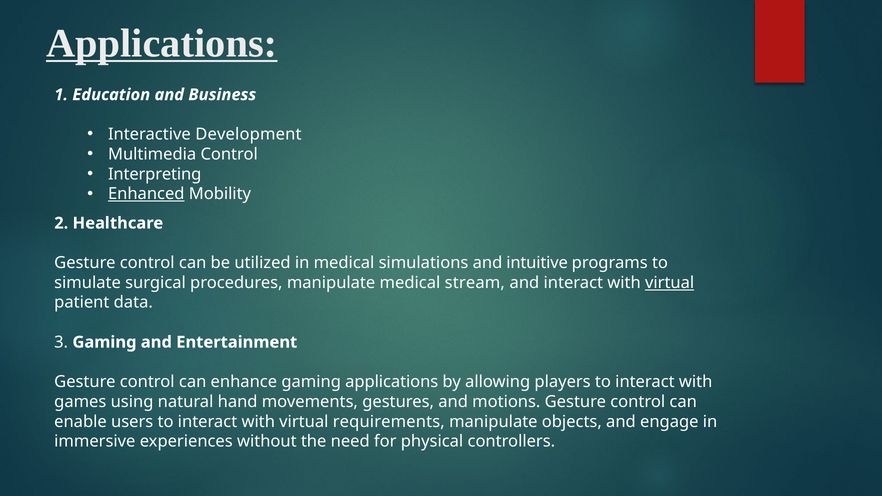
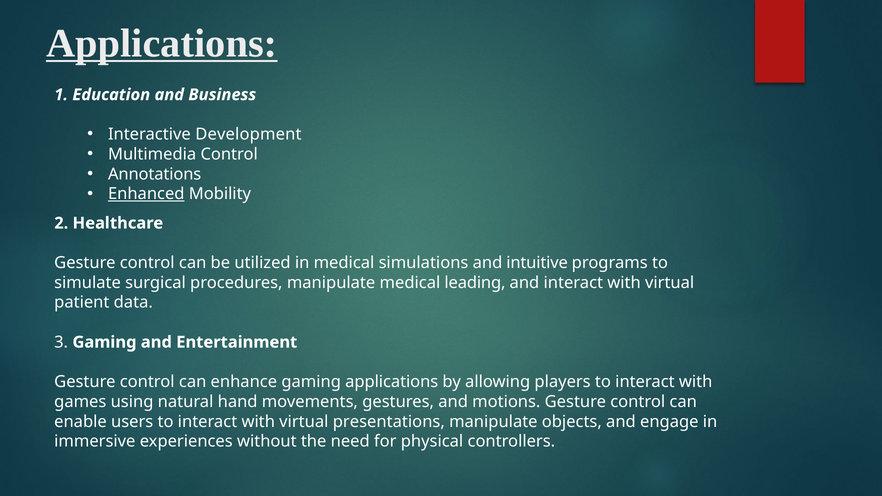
Interpreting: Interpreting -> Annotations
stream: stream -> leading
virtual at (670, 283) underline: present -> none
requirements: requirements -> presentations
